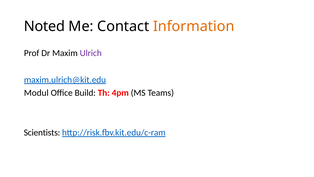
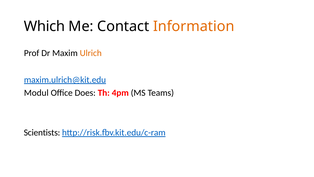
Noted: Noted -> Which
Ulrich colour: purple -> orange
Build: Build -> Does
